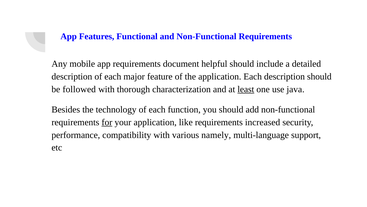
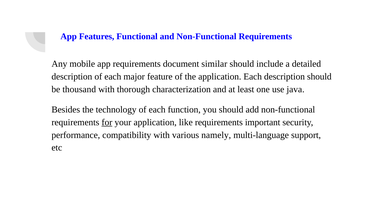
helpful: helpful -> similar
followed: followed -> thousand
least underline: present -> none
increased: increased -> important
